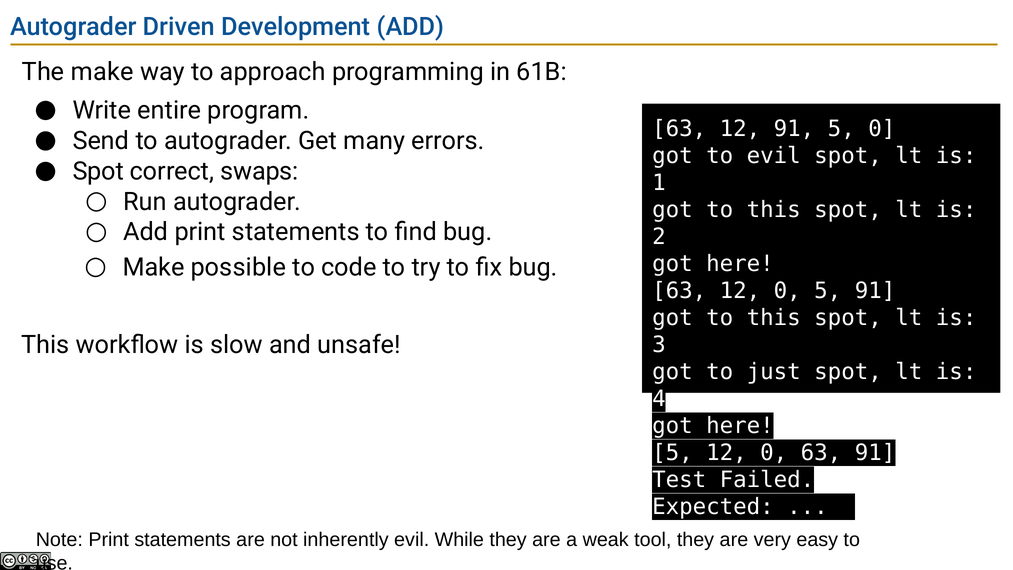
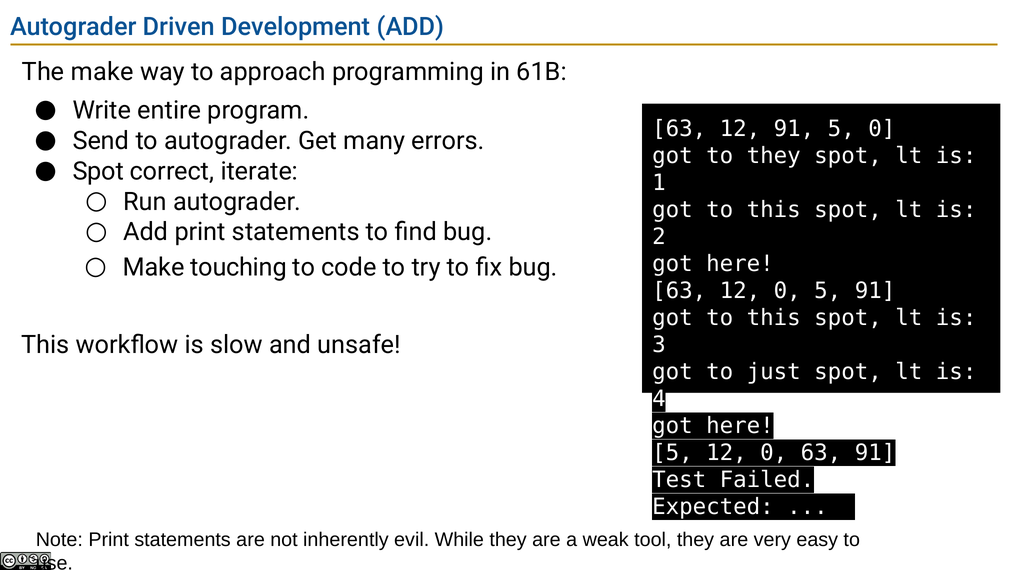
to evil: evil -> they
swaps: swaps -> iterate
possible: possible -> touching
